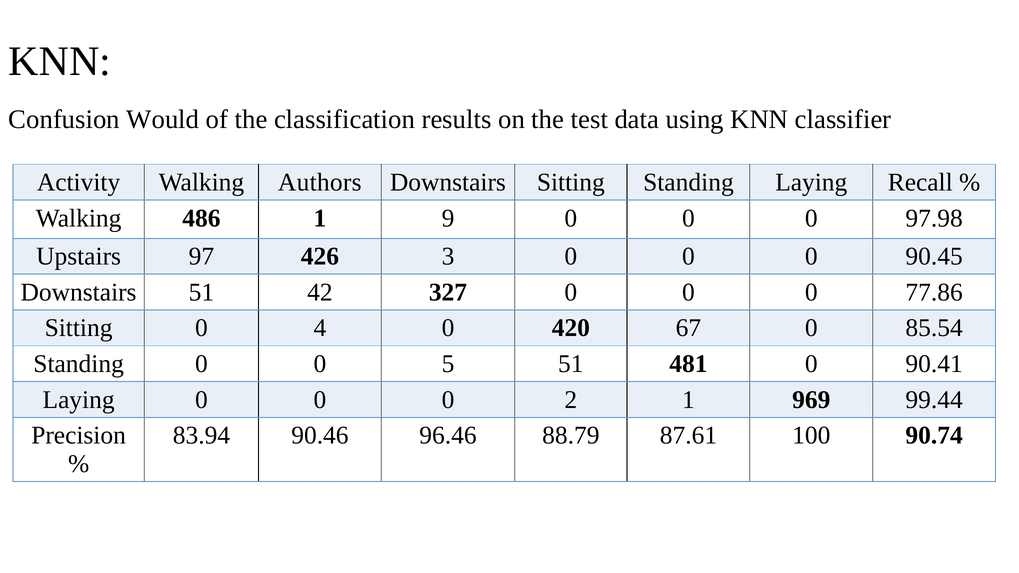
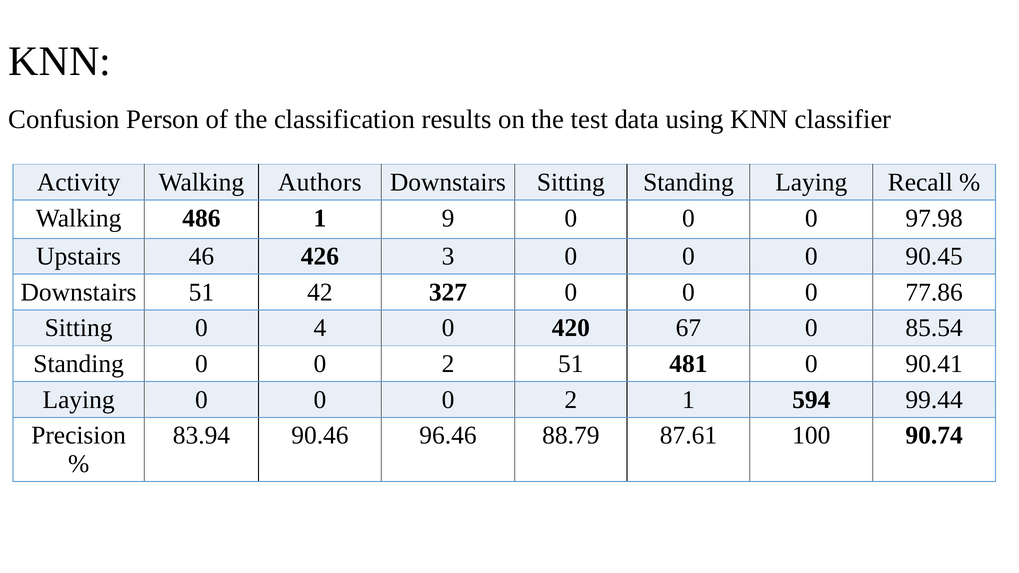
Would: Would -> Person
97: 97 -> 46
Standing 0 0 5: 5 -> 2
969: 969 -> 594
